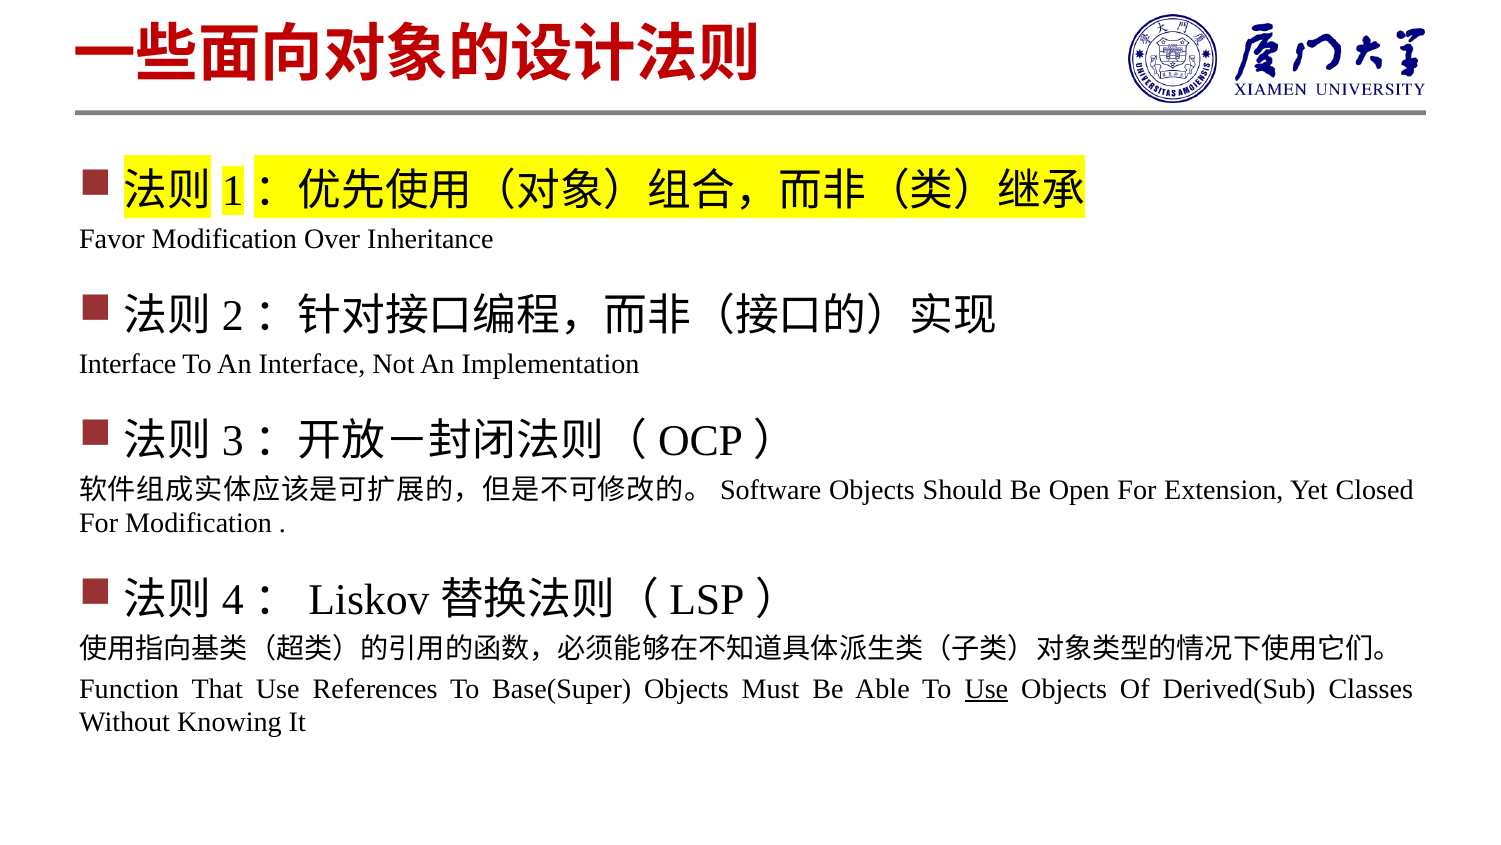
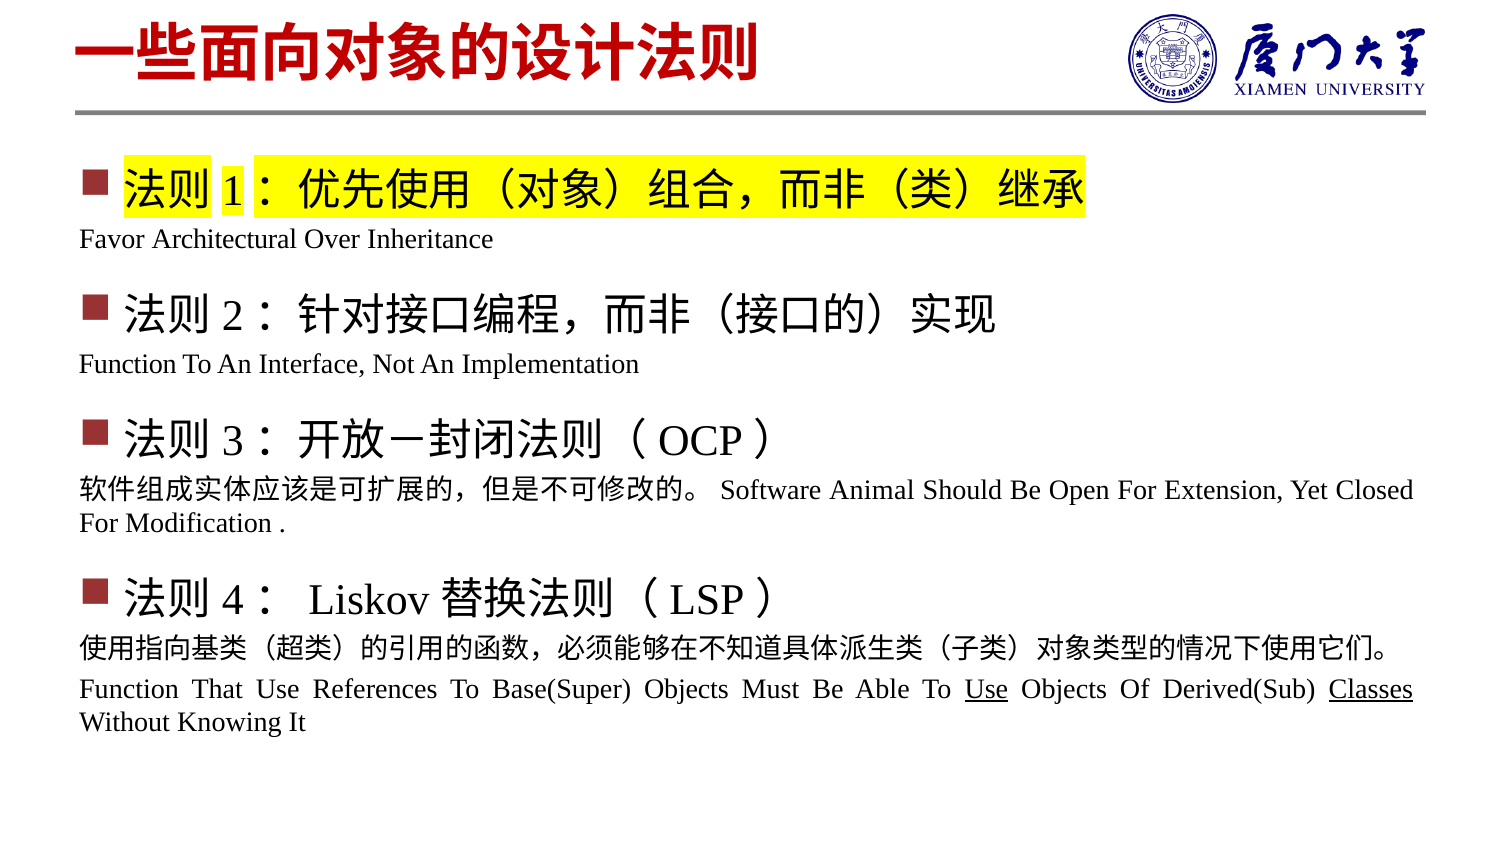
Favor Modification: Modification -> Architectural
Interface at (128, 364): Interface -> Function
Objects at (872, 489): Objects -> Animal
Classes underline: none -> present
